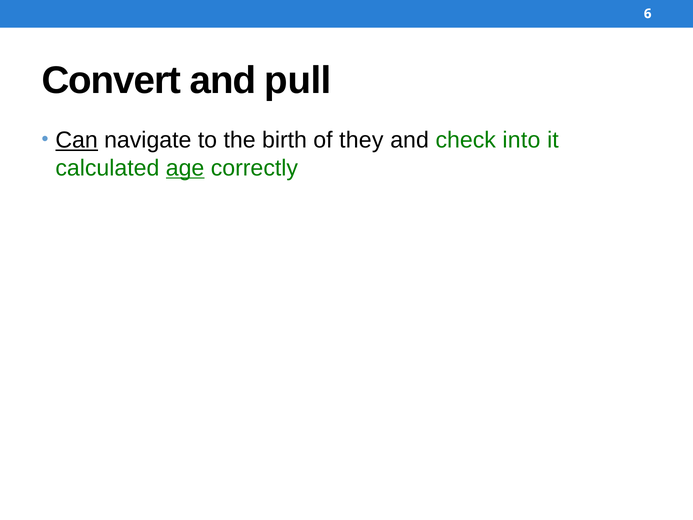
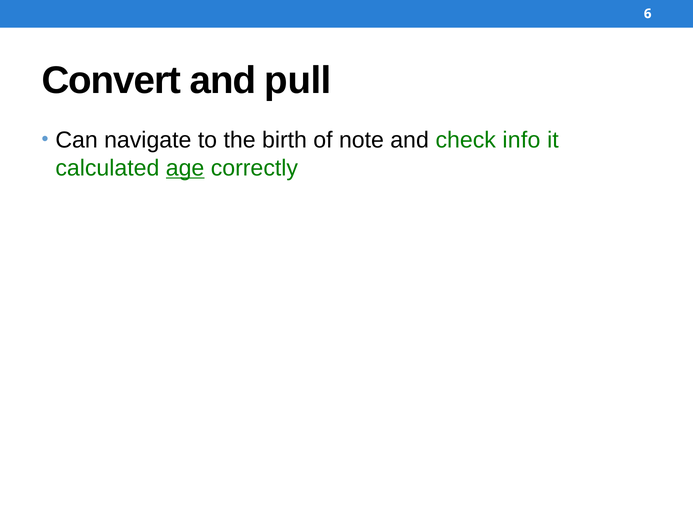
Can underline: present -> none
they: they -> note
into: into -> info
